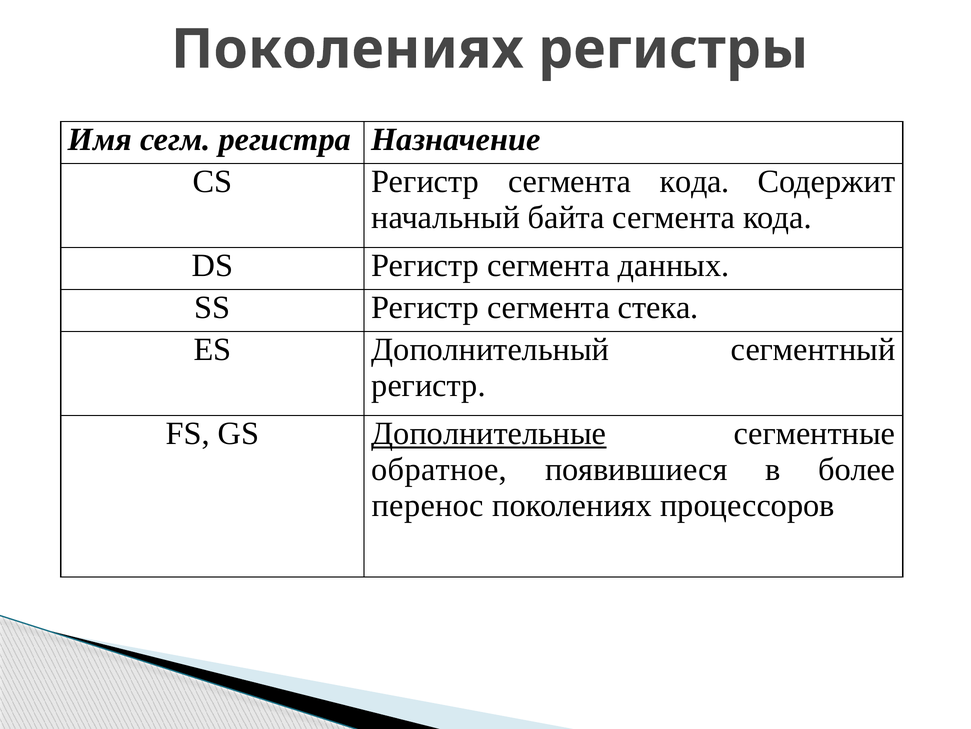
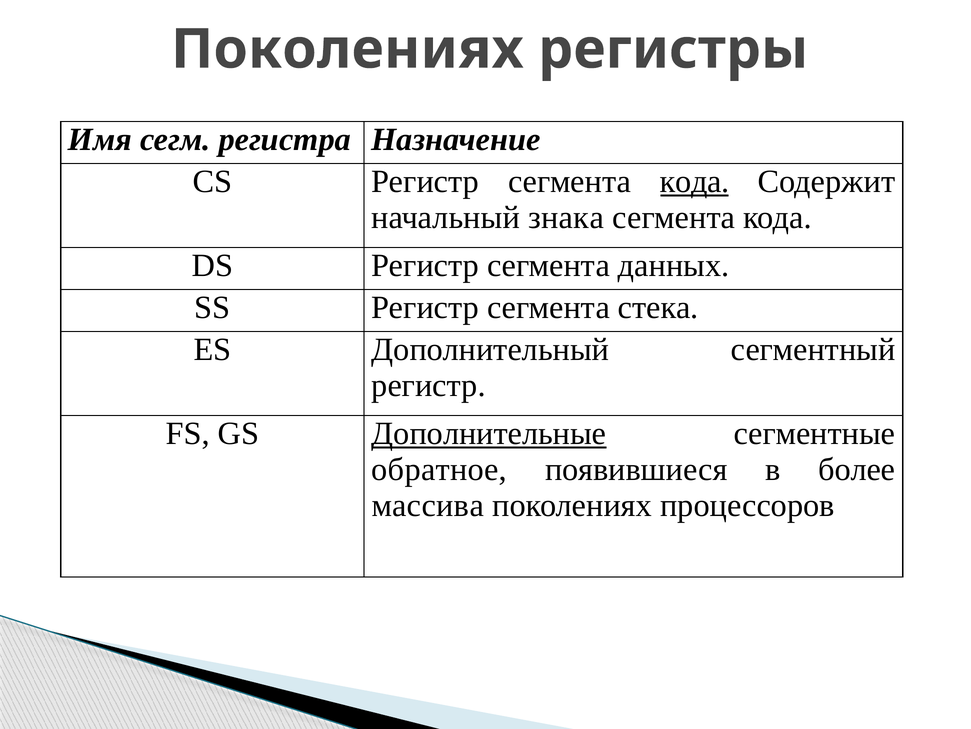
кода at (695, 181) underline: none -> present
байта: байта -> знака
перенос: перенос -> массива
